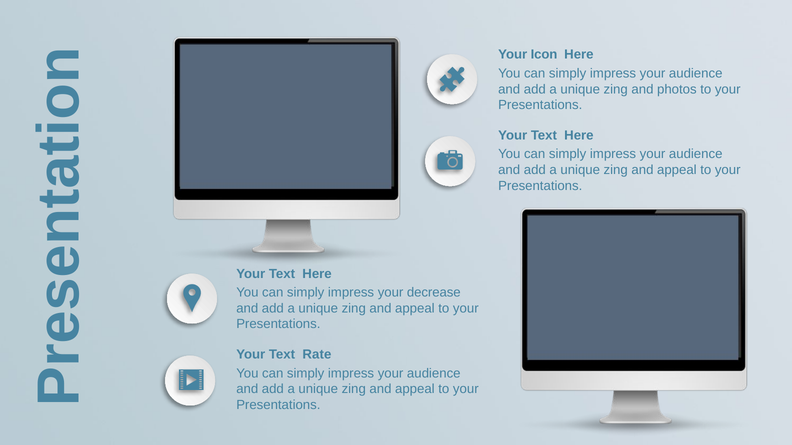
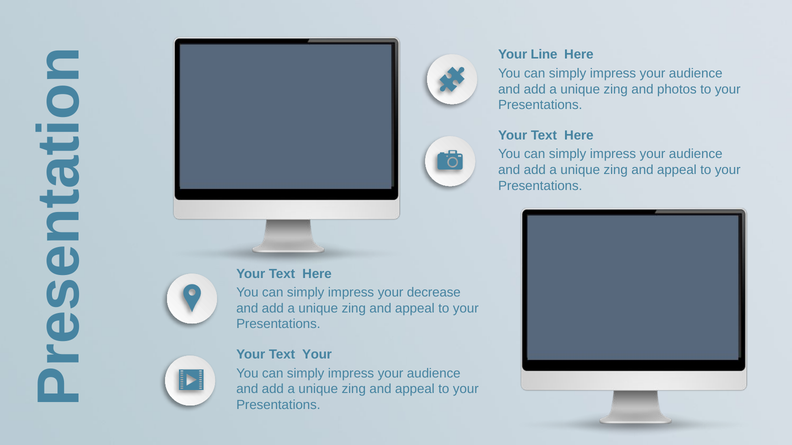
Icon: Icon -> Line
Text Rate: Rate -> Your
